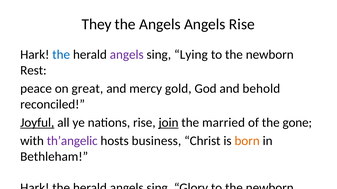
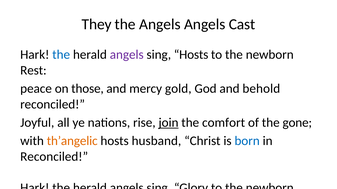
Angels Rise: Rise -> Cast
sing Lying: Lying -> Hosts
great: great -> those
Joyful underline: present -> none
married: married -> comfort
th’angelic colour: purple -> orange
business: business -> husband
born colour: orange -> blue
Bethleham at (54, 157): Bethleham -> Reconciled
